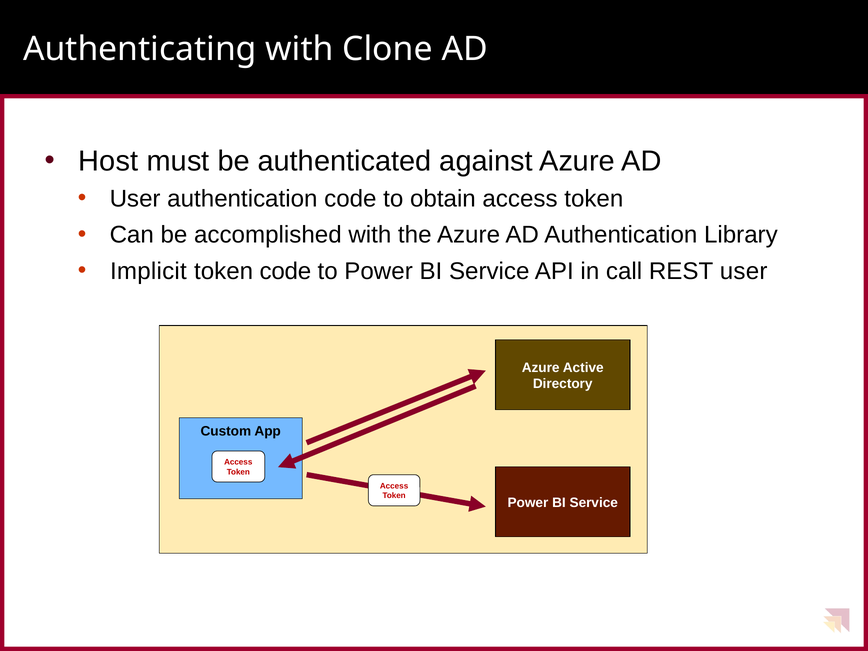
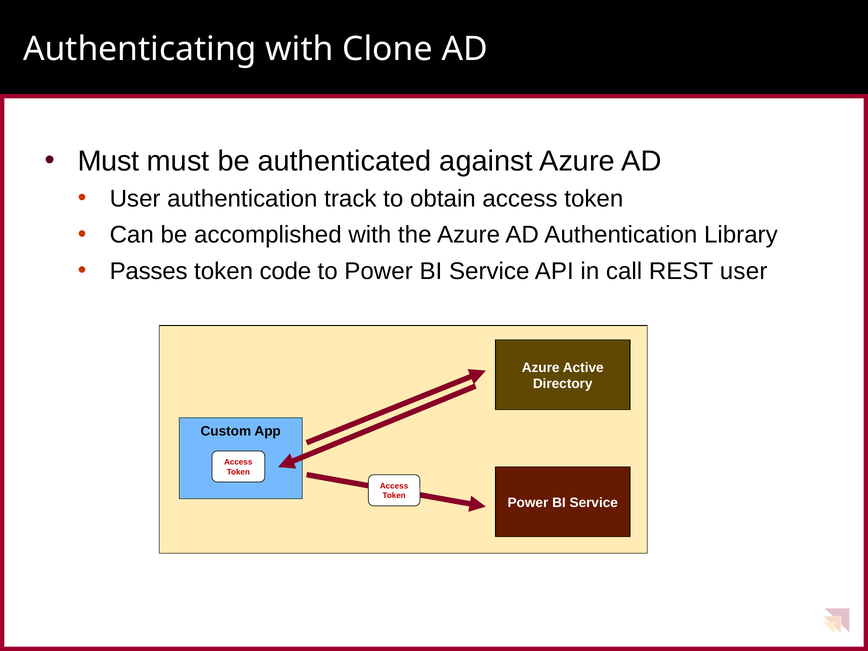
Host at (108, 161): Host -> Must
authentication code: code -> track
Implicit: Implicit -> Passes
